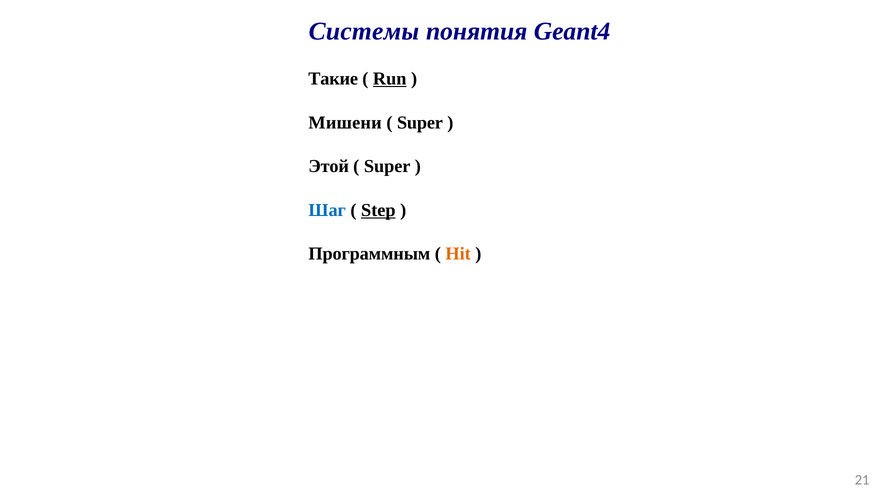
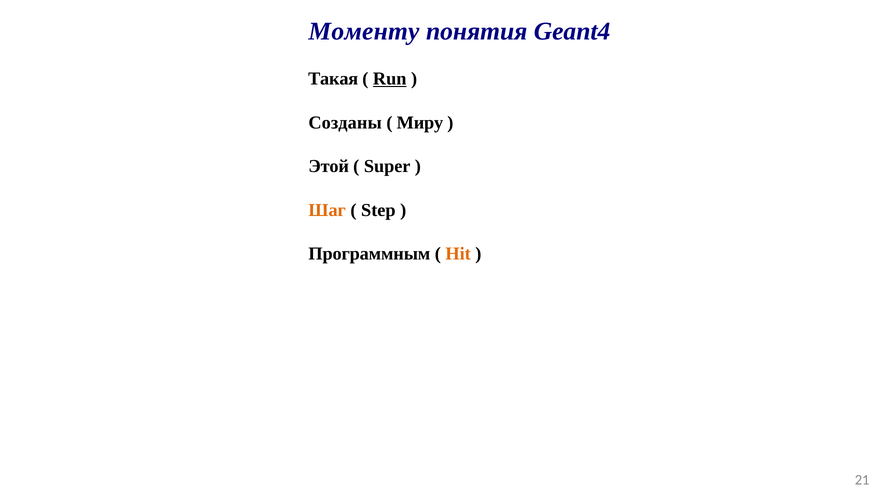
Системы: Системы -> Моменту
Такие: Такие -> Такая
Мишени: Мишени -> Созданы
Super at (420, 123): Super -> Миру
Шаг colour: blue -> orange
Step underline: present -> none
